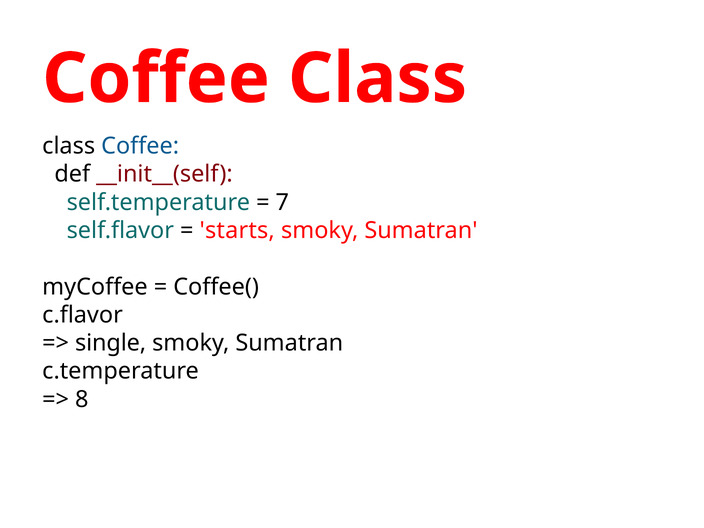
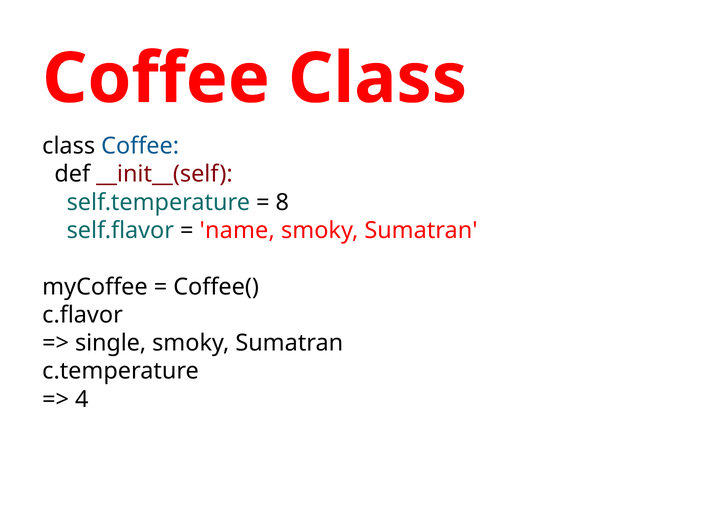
7: 7 -> 8
starts: starts -> name
8: 8 -> 4
